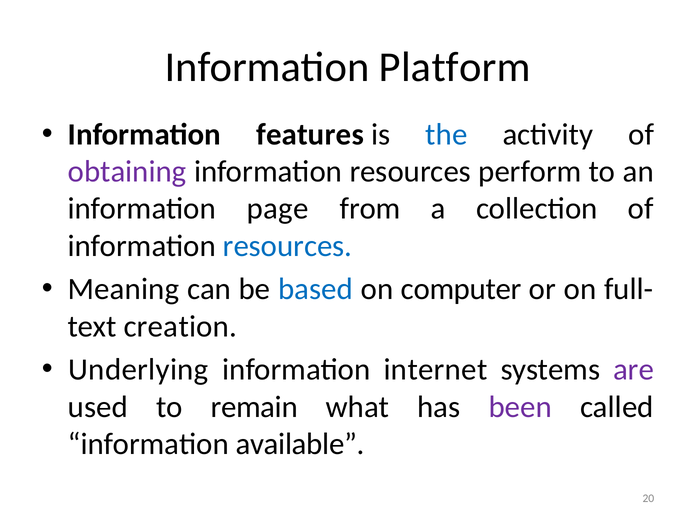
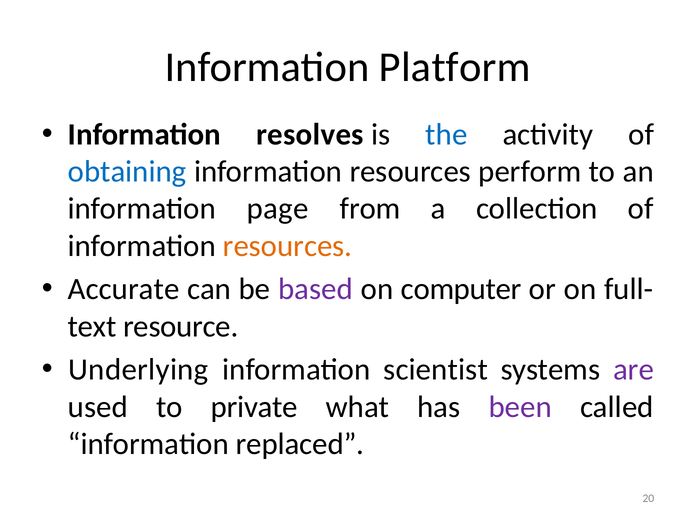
features: features -> resolves
obtaining colour: purple -> blue
resources at (288, 246) colour: blue -> orange
Meaning: Meaning -> Accurate
based colour: blue -> purple
creation: creation -> resource
internet: internet -> scientist
remain: remain -> private
available: available -> replaced
